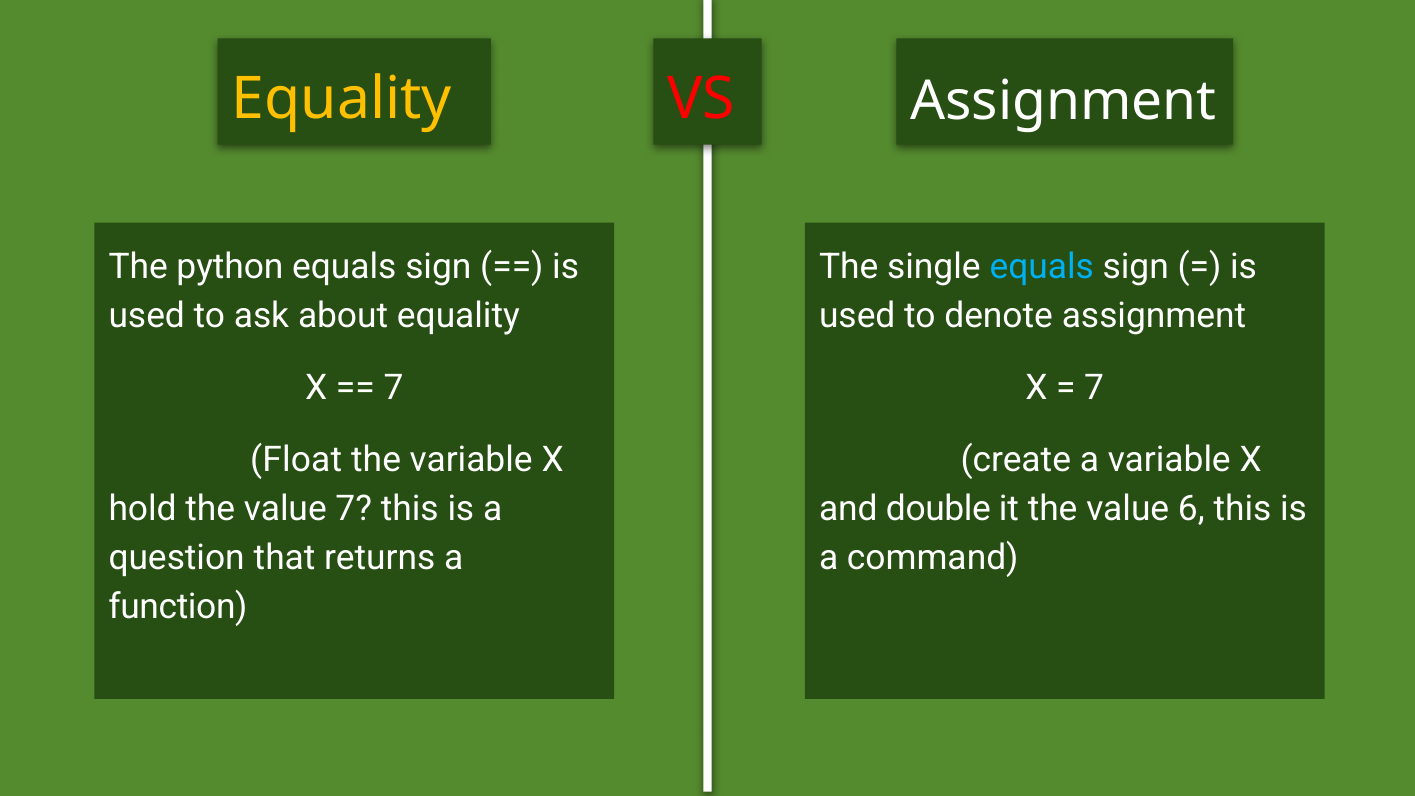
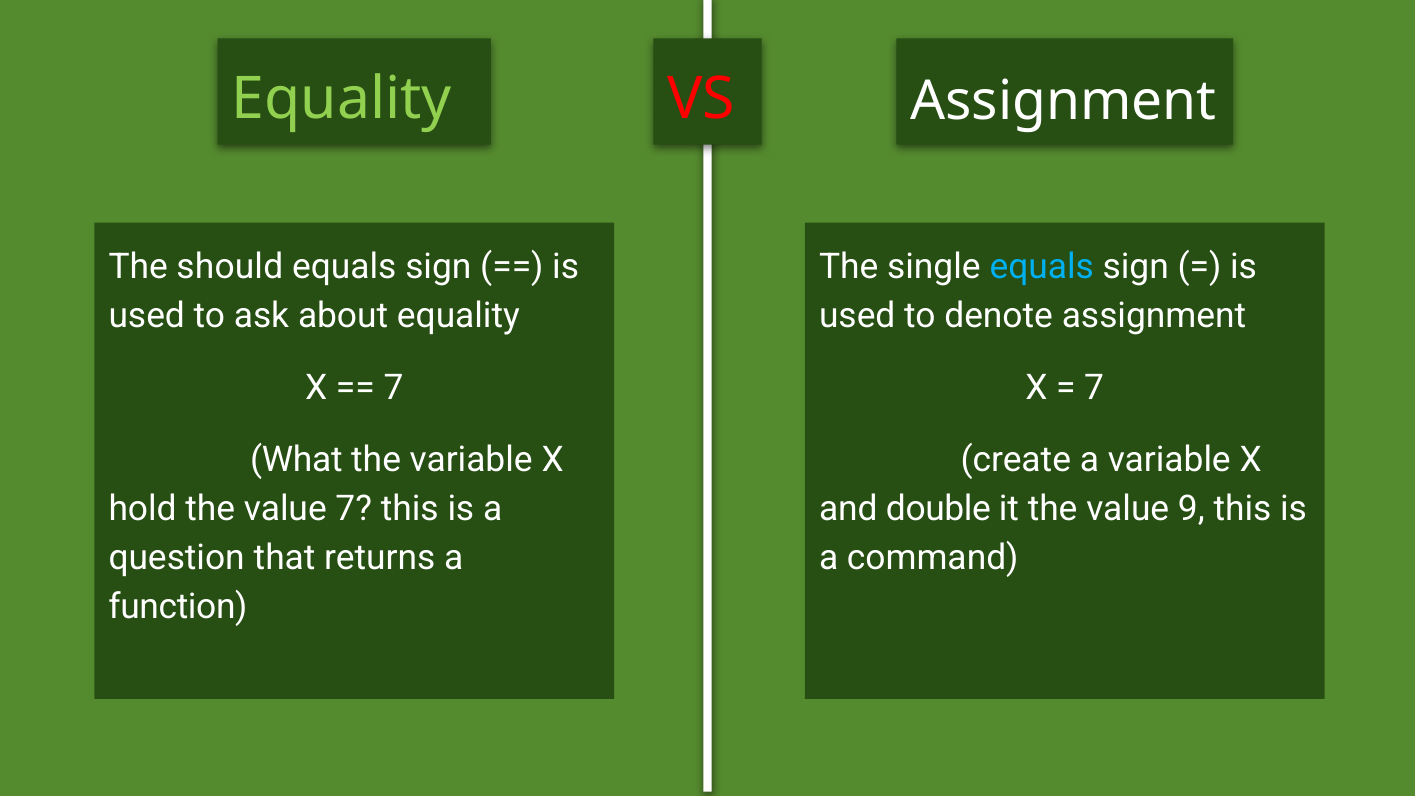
Equality at (342, 99) colour: yellow -> light green
python: python -> should
Float: Float -> What
6: 6 -> 9
